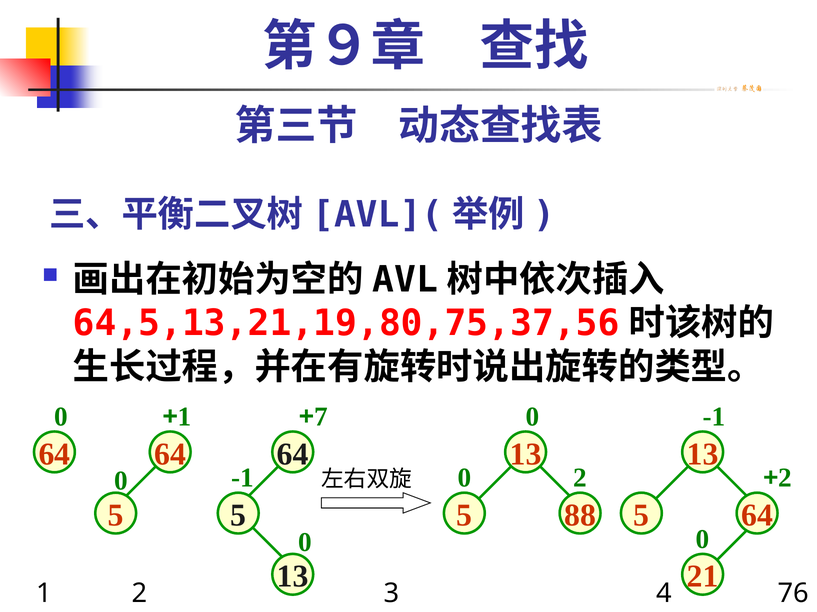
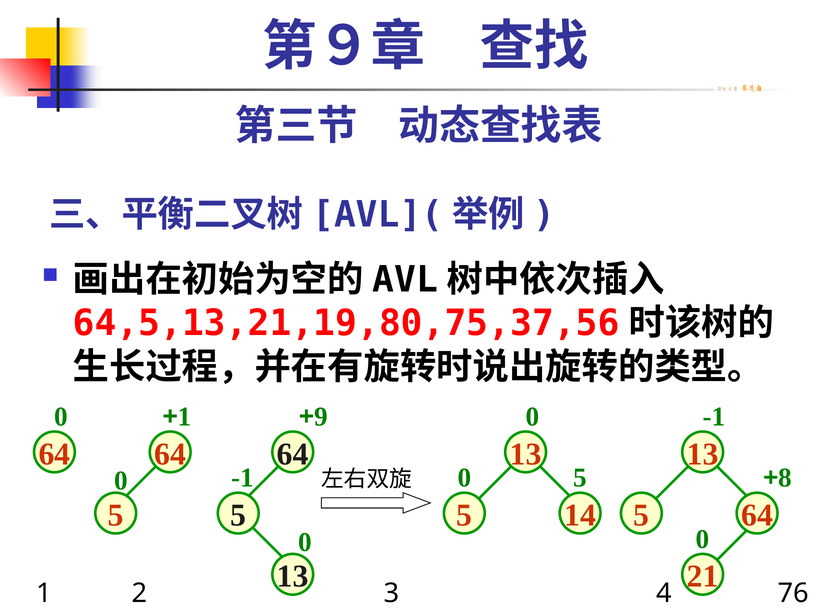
7: 7 -> 9
0 2: 2 -> 5
2 at (785, 478): 2 -> 8
88: 88 -> 14
